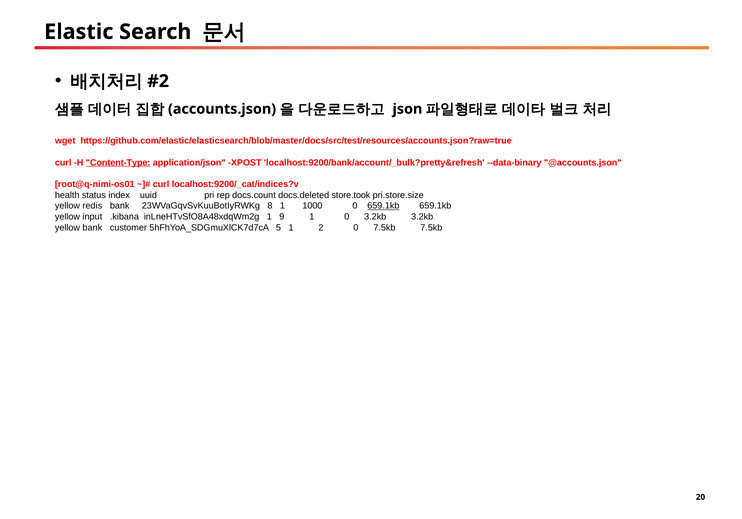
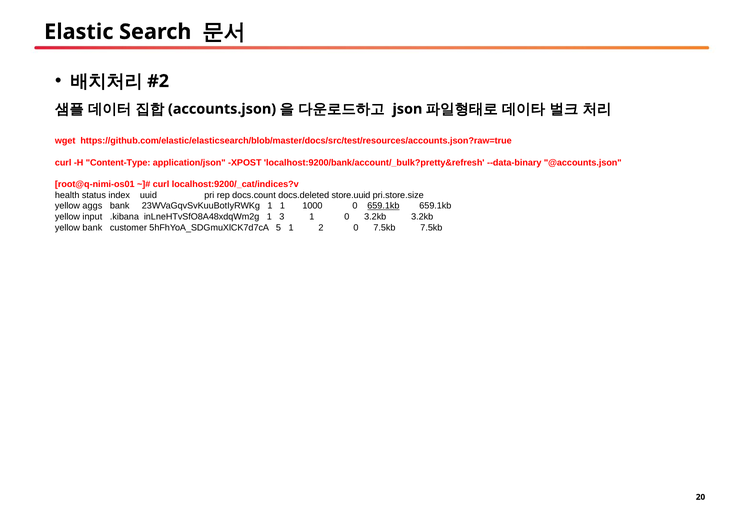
Content-Type underline: present -> none
store.took: store.took -> store.uuid
redis: redis -> aggs
23WVaGqvSvKuuBotIyRWKg 8: 8 -> 1
9: 9 -> 3
